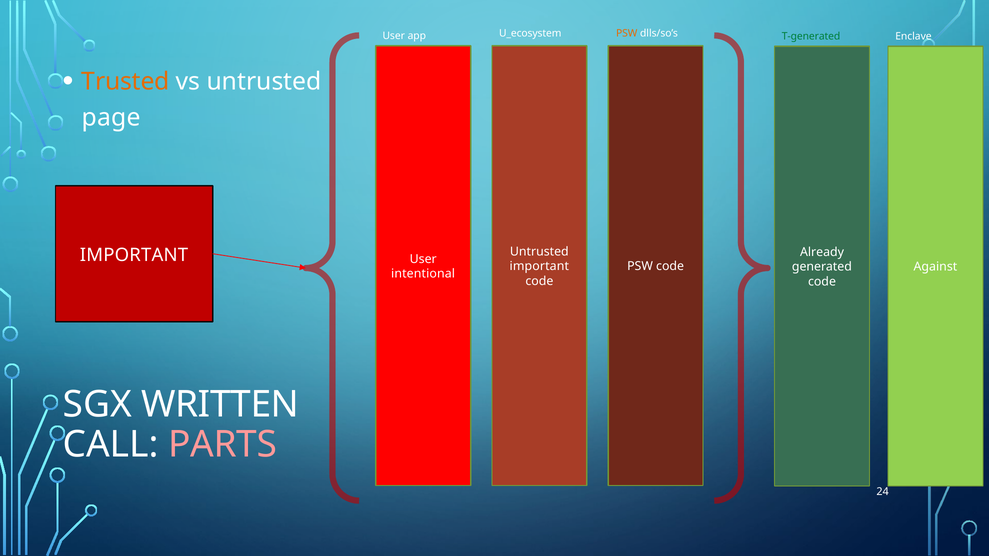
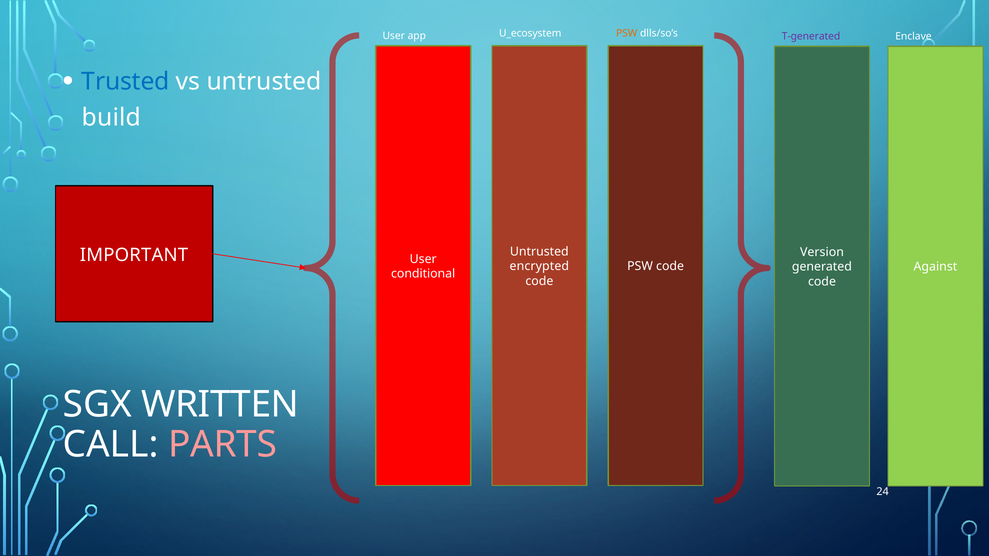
T-generated colour: green -> purple
Trusted colour: orange -> blue
page: page -> build
Already: Already -> Version
important at (539, 267): important -> encrypted
intentional: intentional -> conditional
